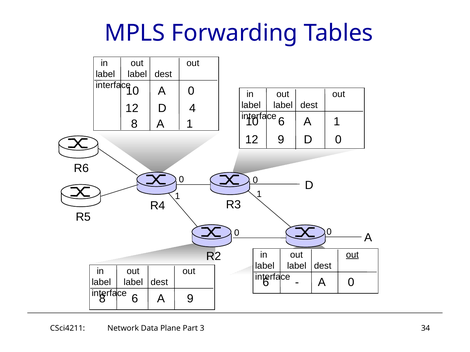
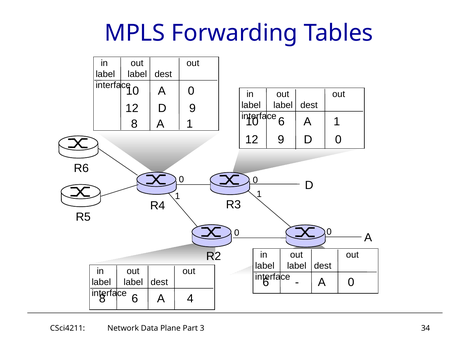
D 4: 4 -> 9
out at (352, 255) underline: present -> none
A 9: 9 -> 4
